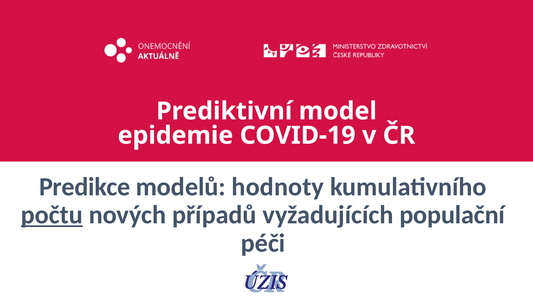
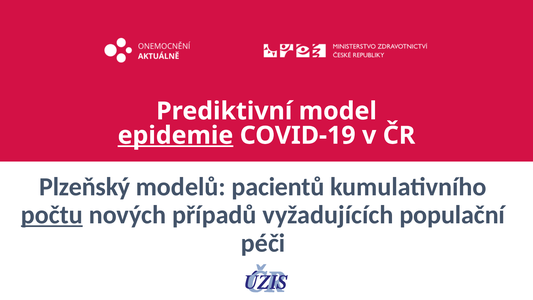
epidemie underline: none -> present
Predikce: Predikce -> Plzeňský
hodnoty: hodnoty -> pacientů
